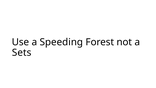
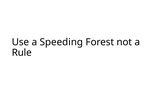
Sets: Sets -> Rule
